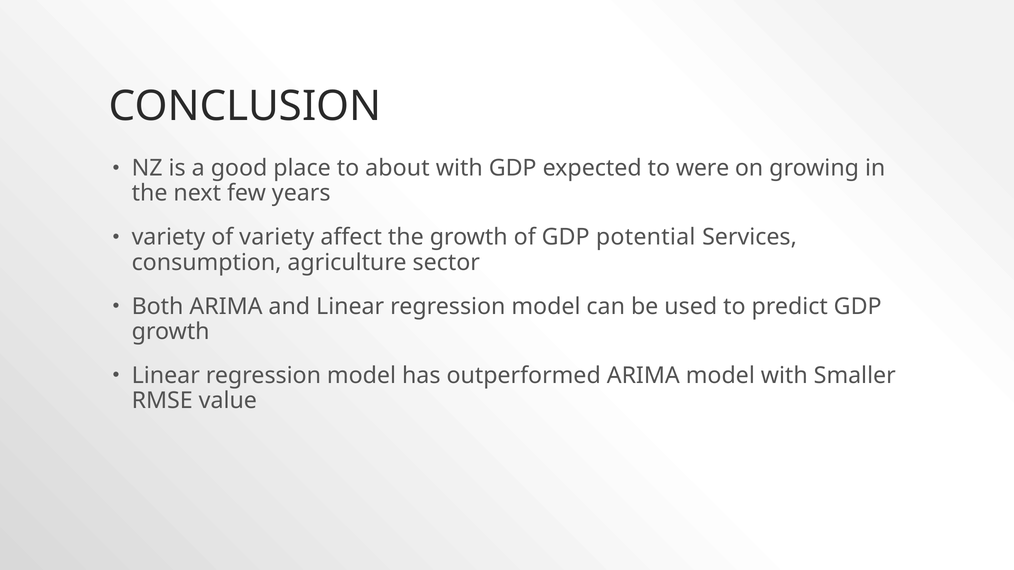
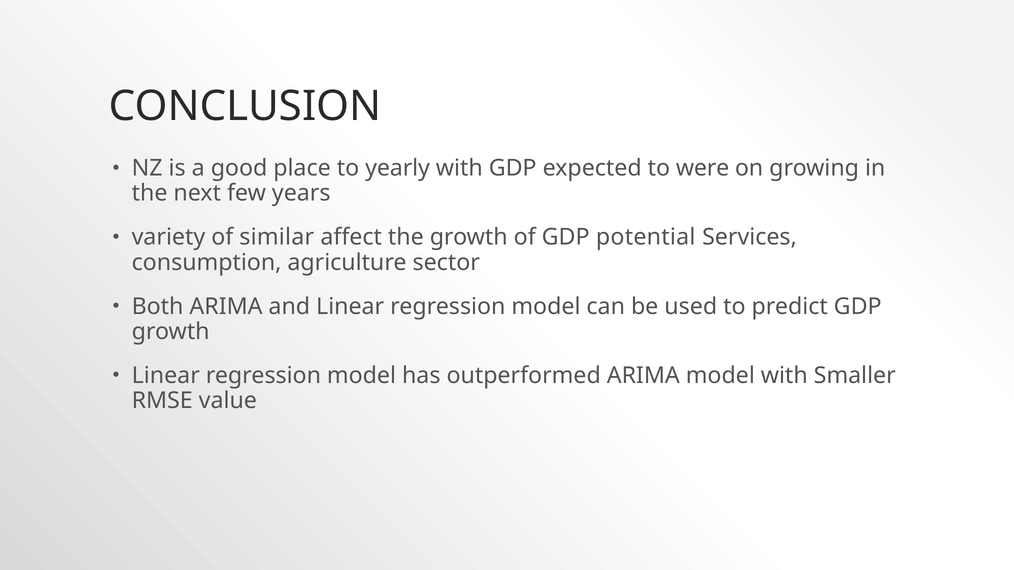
about: about -> yearly
of variety: variety -> similar
